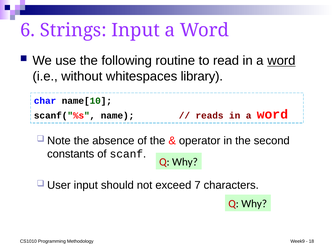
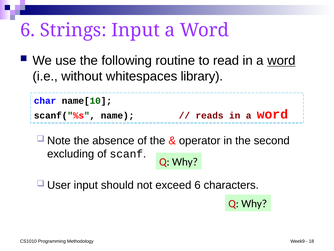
constants: constants -> excluding
exceed 7: 7 -> 6
